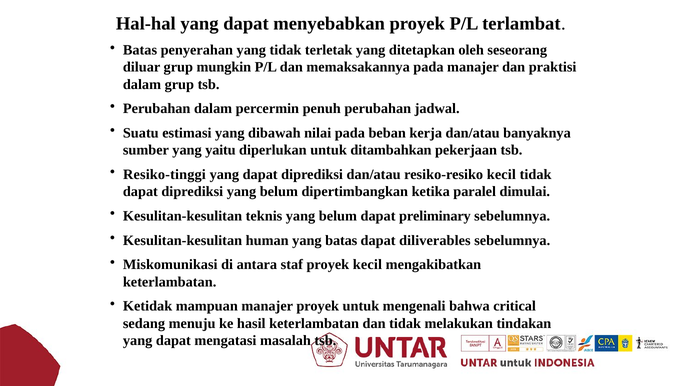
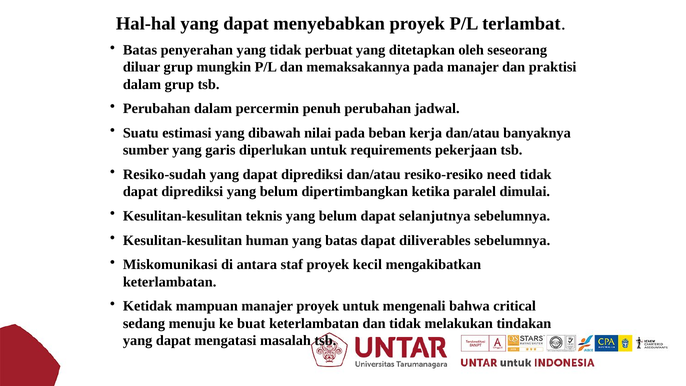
terletak: terletak -> perbuat
yaitu: yaitu -> garis
ditambahkan: ditambahkan -> requirements
Resiko-tinggi: Resiko-tinggi -> Resiko-sudah
resiko-resiko kecil: kecil -> need
preliminary: preliminary -> selanjutnya
hasil: hasil -> buat
